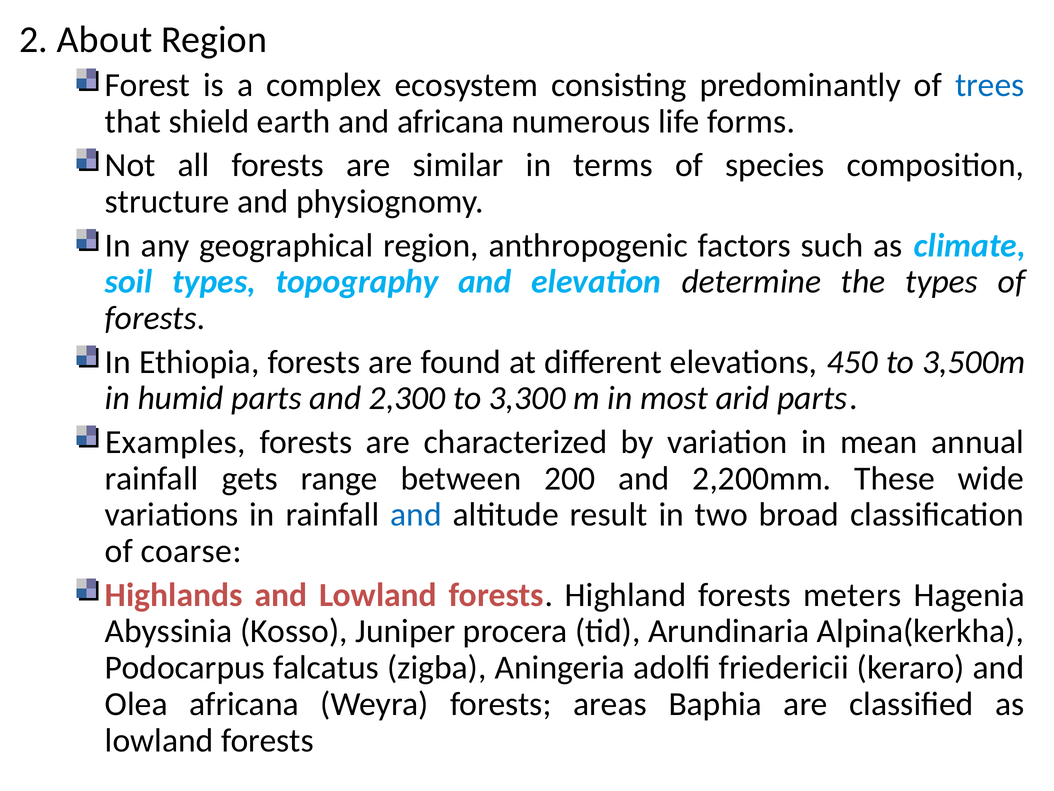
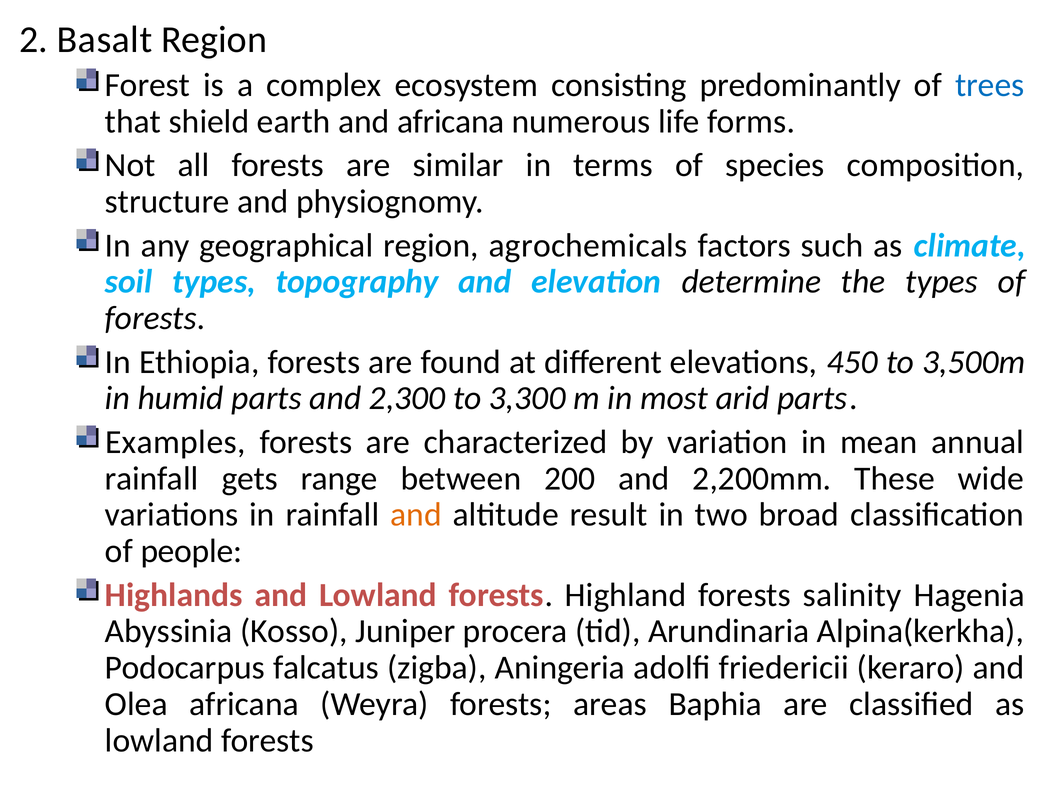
About: About -> Basalt
anthropogenic: anthropogenic -> agrochemicals
and at (416, 514) colour: blue -> orange
coarse: coarse -> people
meters: meters -> salinity
